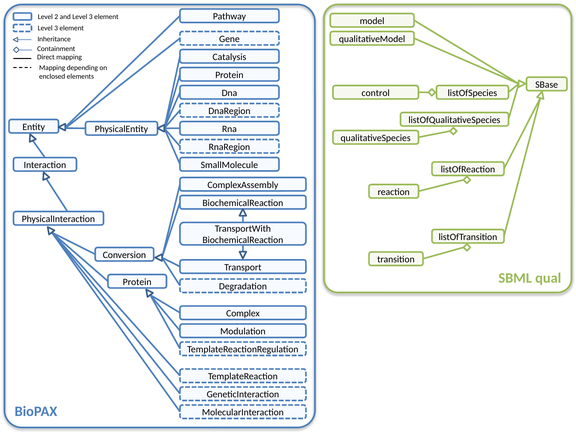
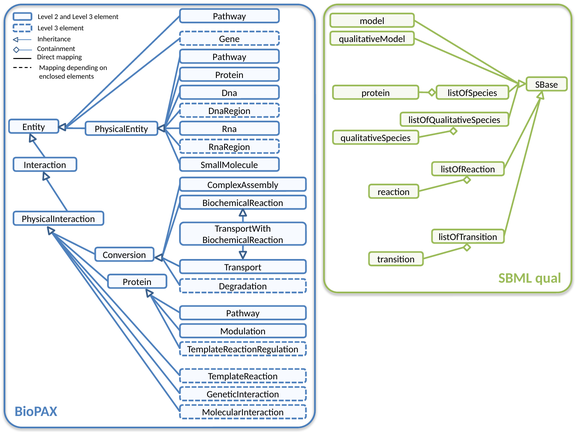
Catalysis at (229, 57): Catalysis -> Pathway
control at (376, 93): control -> protein
Complex at (243, 313): Complex -> Pathway
